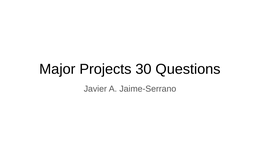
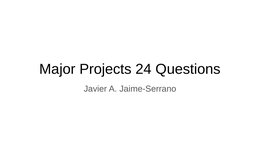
30: 30 -> 24
